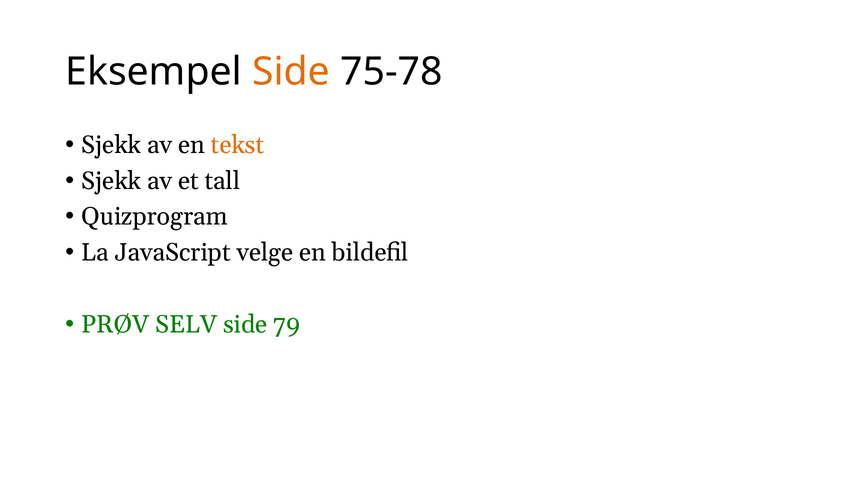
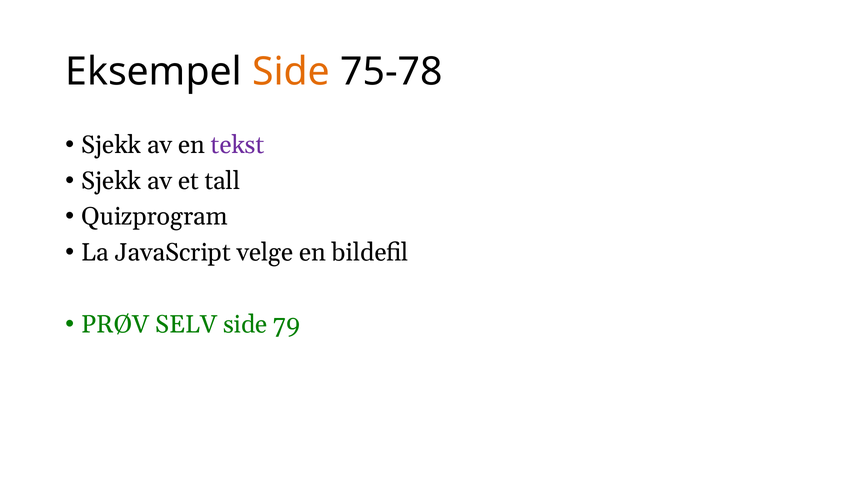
tekst colour: orange -> purple
